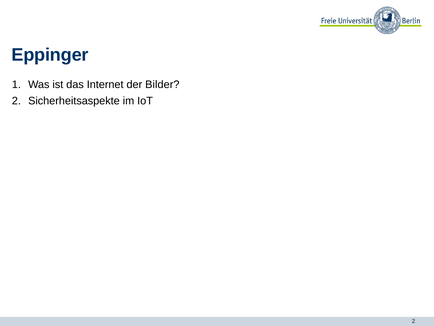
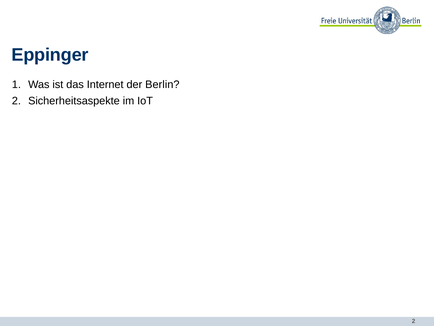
Bilder: Bilder -> Berlin
